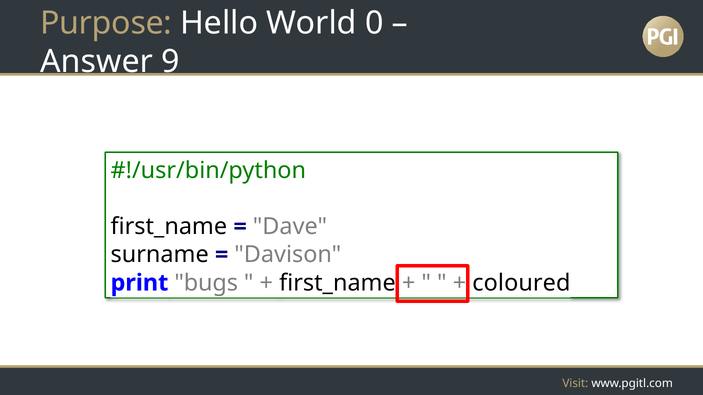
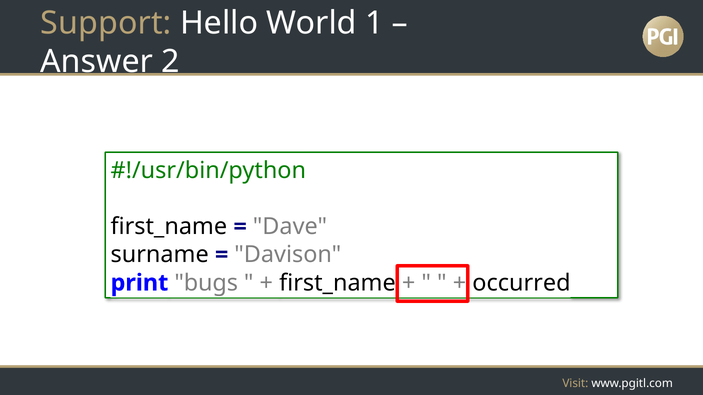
Purpose: Purpose -> Support
0: 0 -> 1
9: 9 -> 2
coloured: coloured -> occurred
